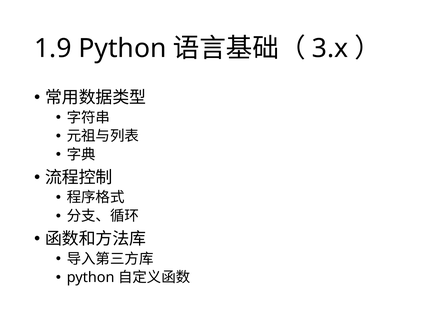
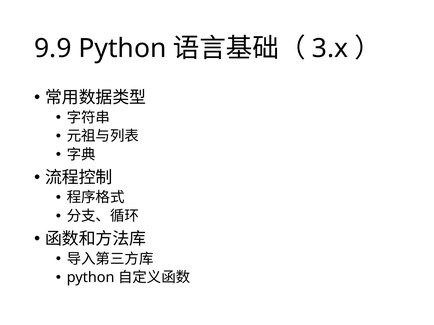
1.9: 1.9 -> 9.9
